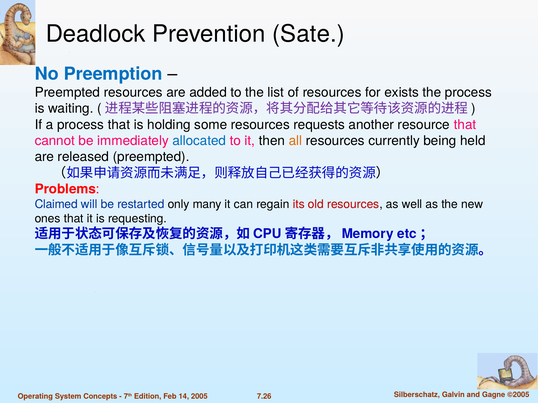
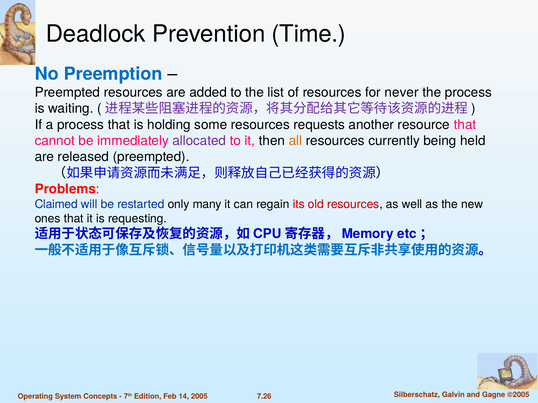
Sate: Sate -> Time
exists: exists -> never
allocated colour: blue -> purple
